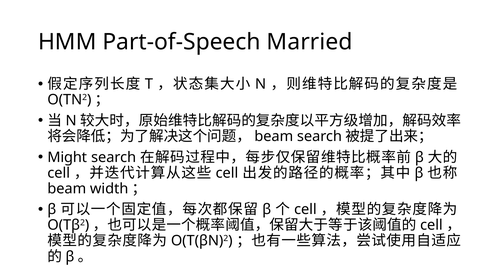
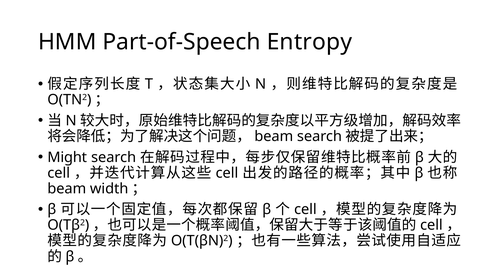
Married: Married -> Entropy
